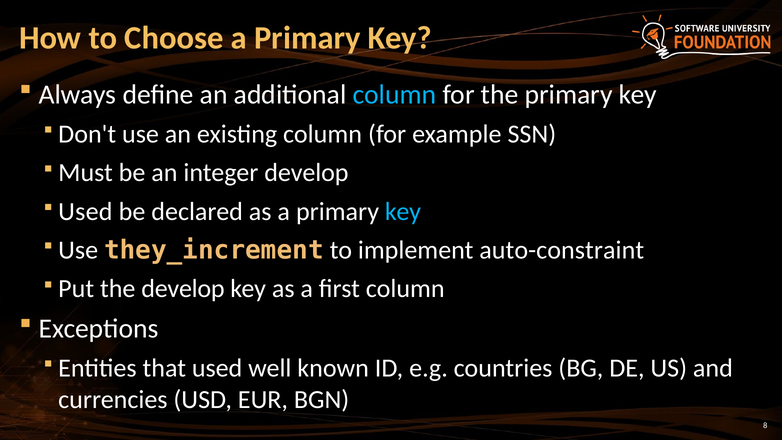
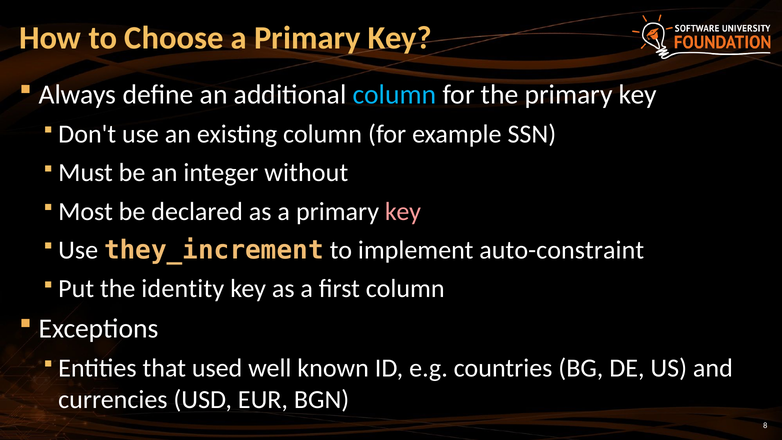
integer develop: develop -> without
Used at (85, 212): Used -> Most
key at (403, 212) colour: light blue -> pink
the develop: develop -> identity
